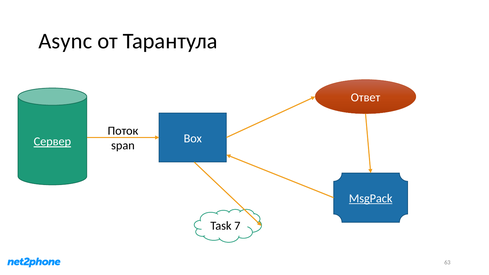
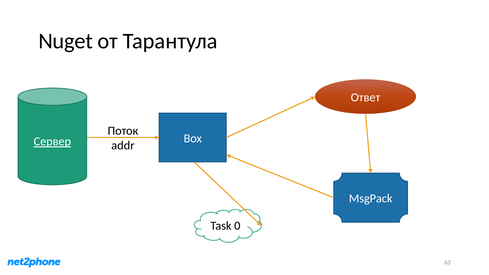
Async: Async -> Nuget
span: span -> addr
MsgPack underline: present -> none
7: 7 -> 0
